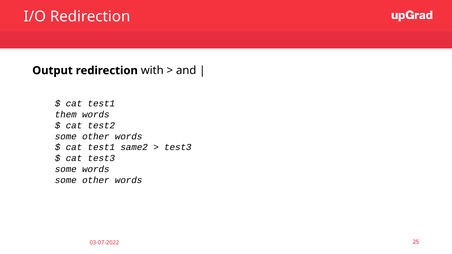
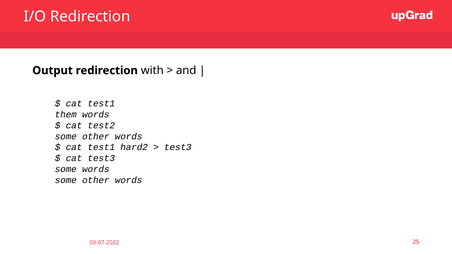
same2: same2 -> hard2
